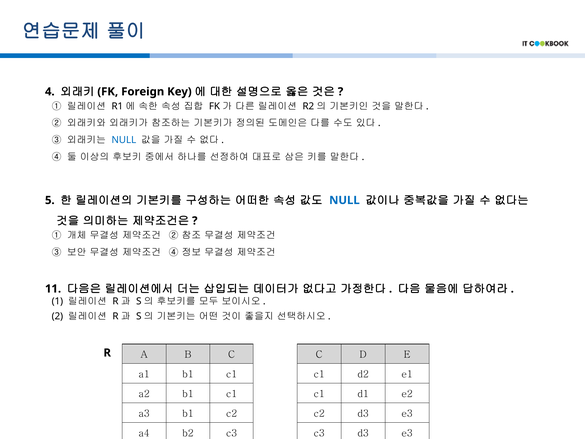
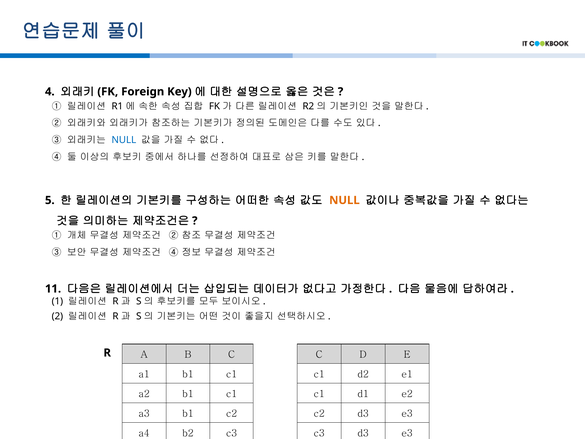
NULL at (344, 200) colour: blue -> orange
